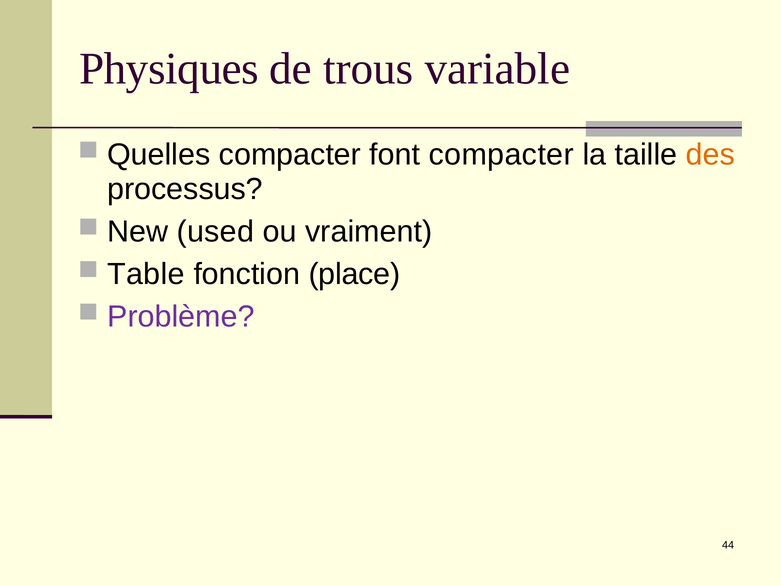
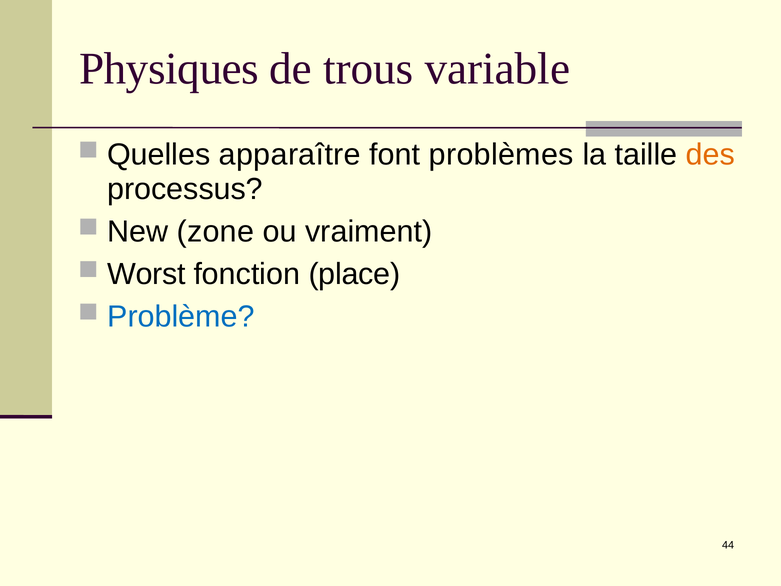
Quelles compacter: compacter -> apparaître
font compacter: compacter -> problèmes
used: used -> zone
Table: Table -> Worst
Problème colour: purple -> blue
